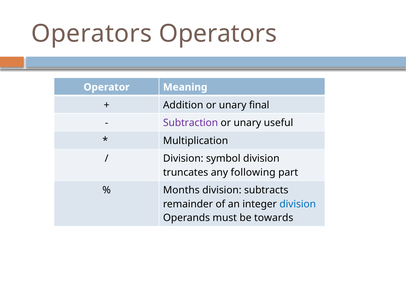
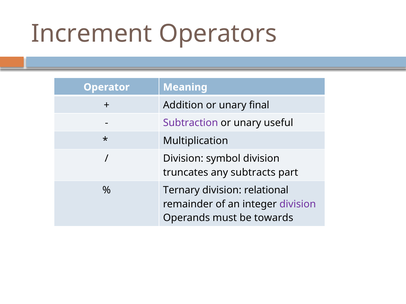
Operators at (92, 34): Operators -> Increment
following: following -> subtracts
Months: Months -> Ternary
subtracts: subtracts -> relational
division at (298, 204) colour: blue -> purple
